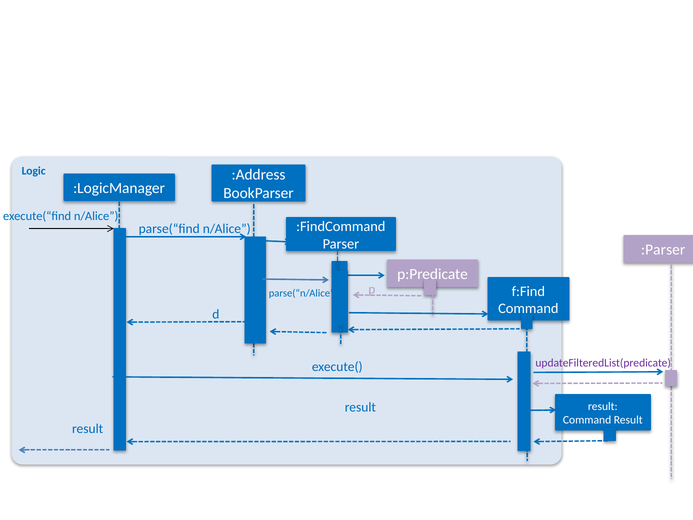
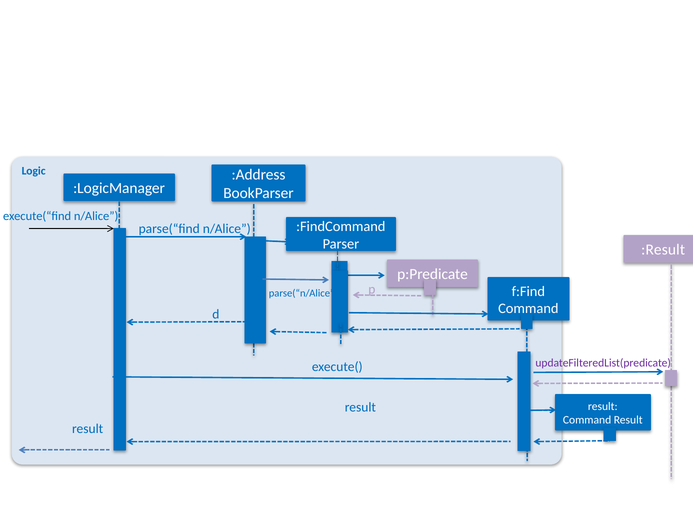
:Parser: :Parser -> :Result
